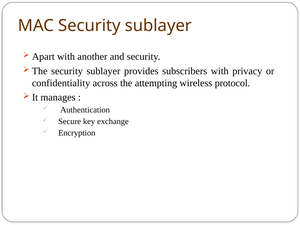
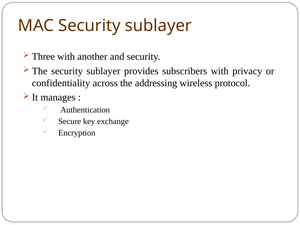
Apart: Apart -> Three
attempting: attempting -> addressing
